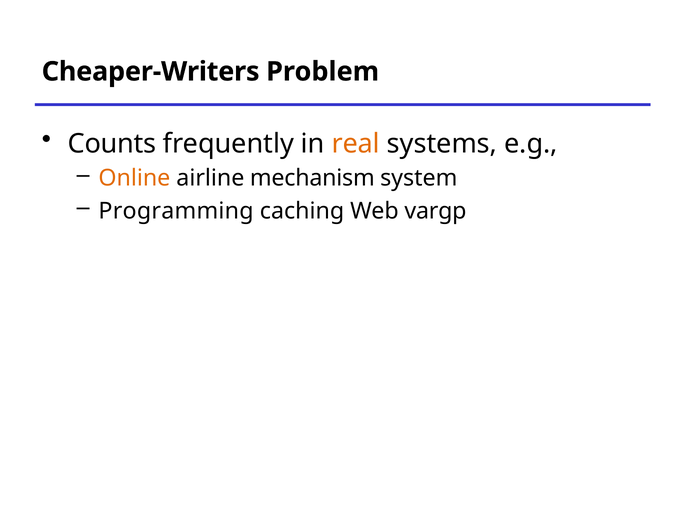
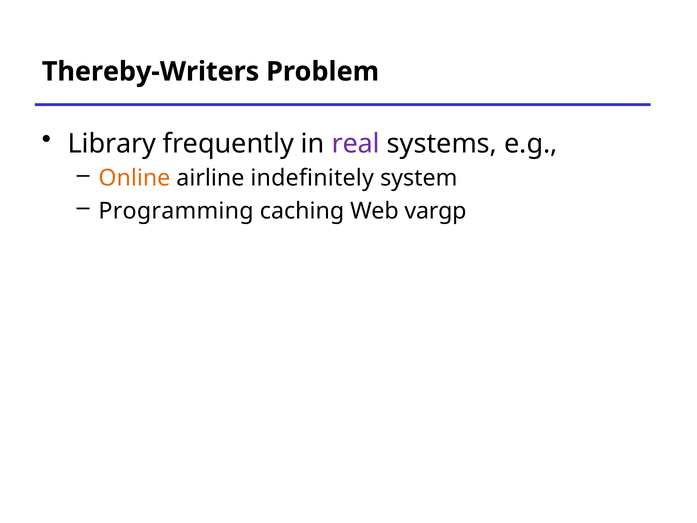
Cheaper-Writers: Cheaper-Writers -> Thereby-Writers
Counts: Counts -> Library
real colour: orange -> purple
mechanism: mechanism -> indefinitely
